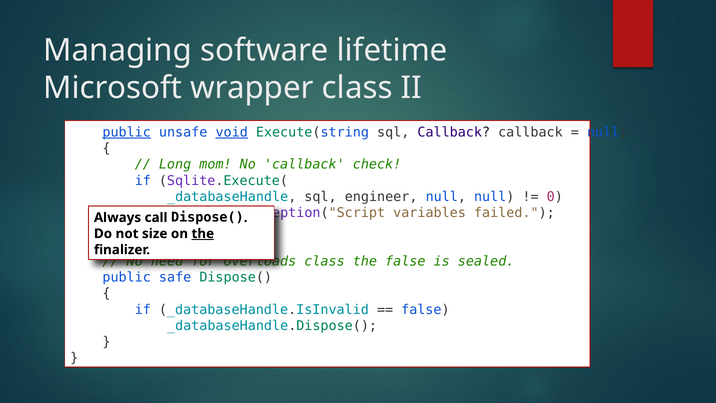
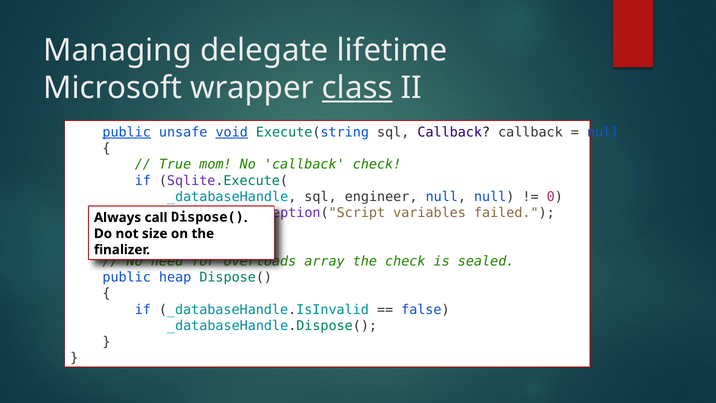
software: software -> delegate
class at (357, 88) underline: none -> present
Long: Long -> True
the at (203, 234) underline: present -> none
class at (325, 261): class -> array
the false: false -> check
safe: safe -> heap
